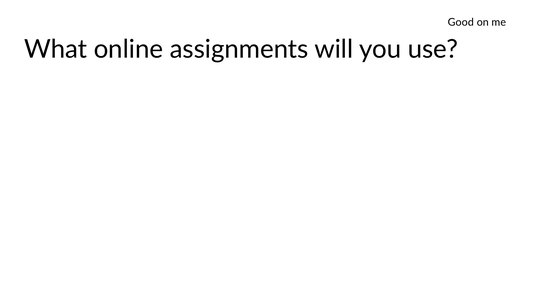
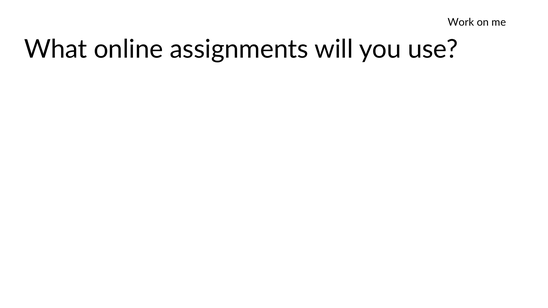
Good: Good -> Work
